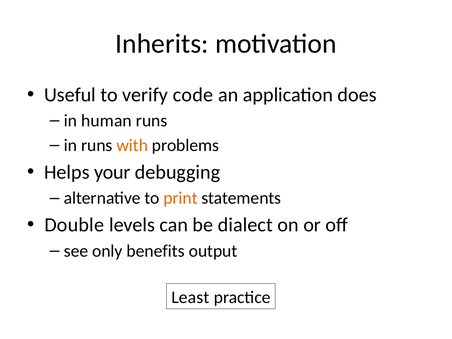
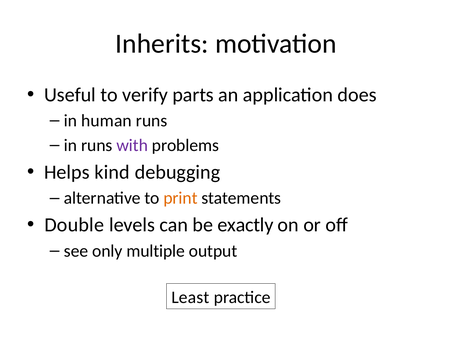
code: code -> parts
with colour: orange -> purple
your: your -> kind
dialect: dialect -> exactly
benefits: benefits -> multiple
